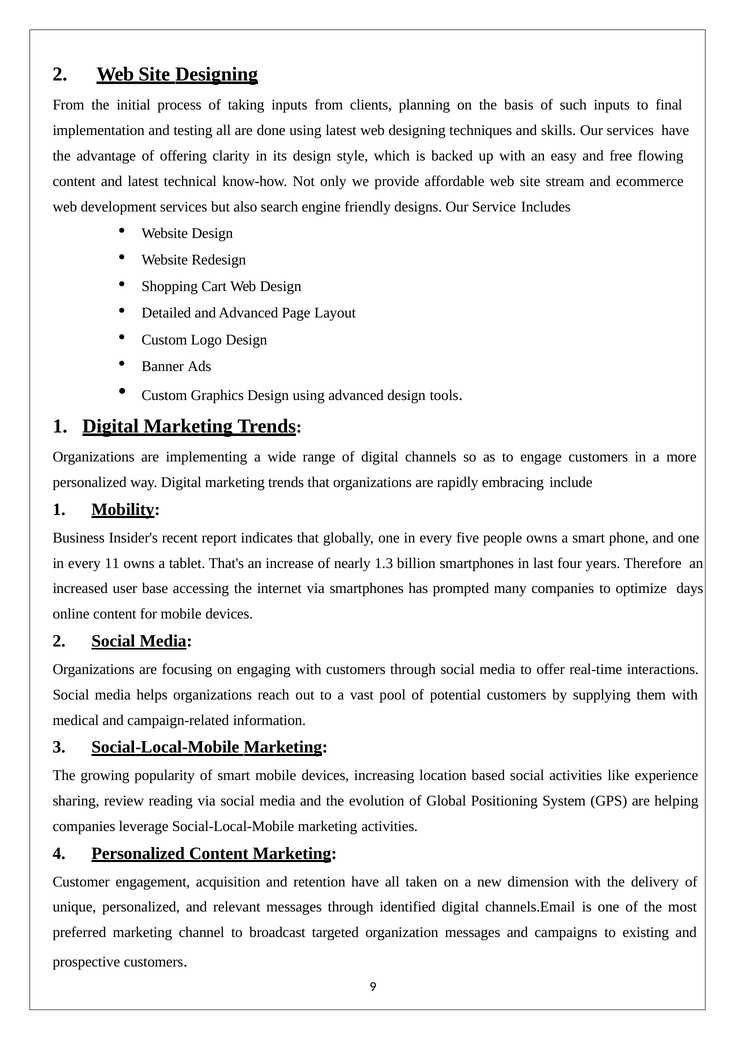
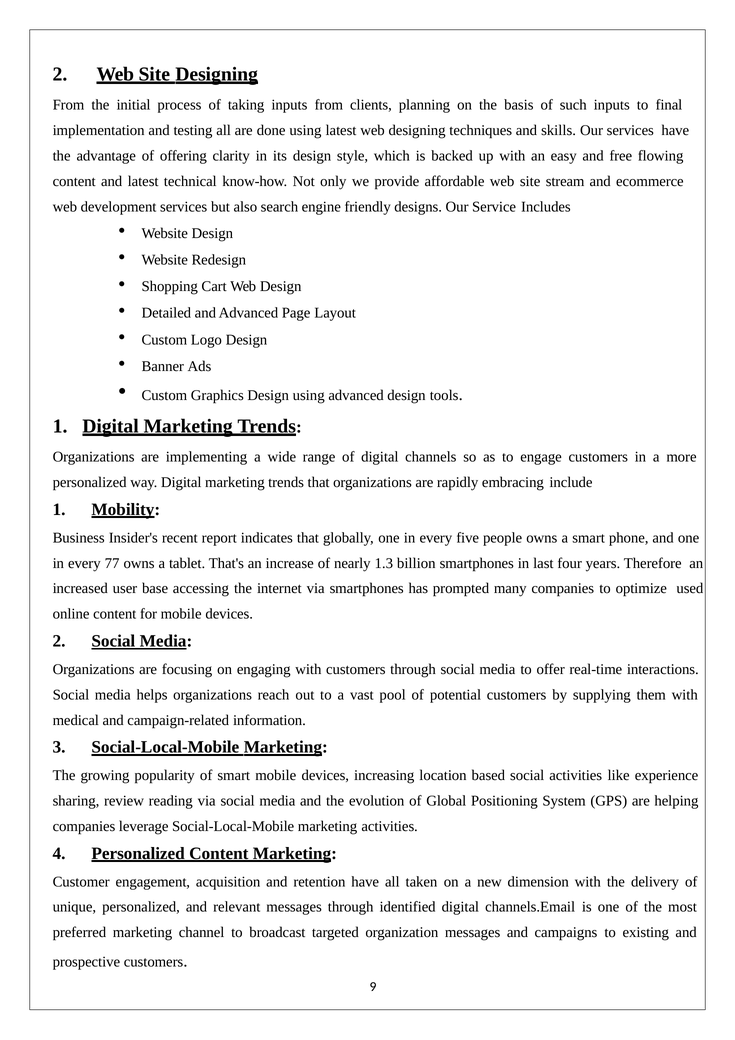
11: 11 -> 77
days: days -> used
